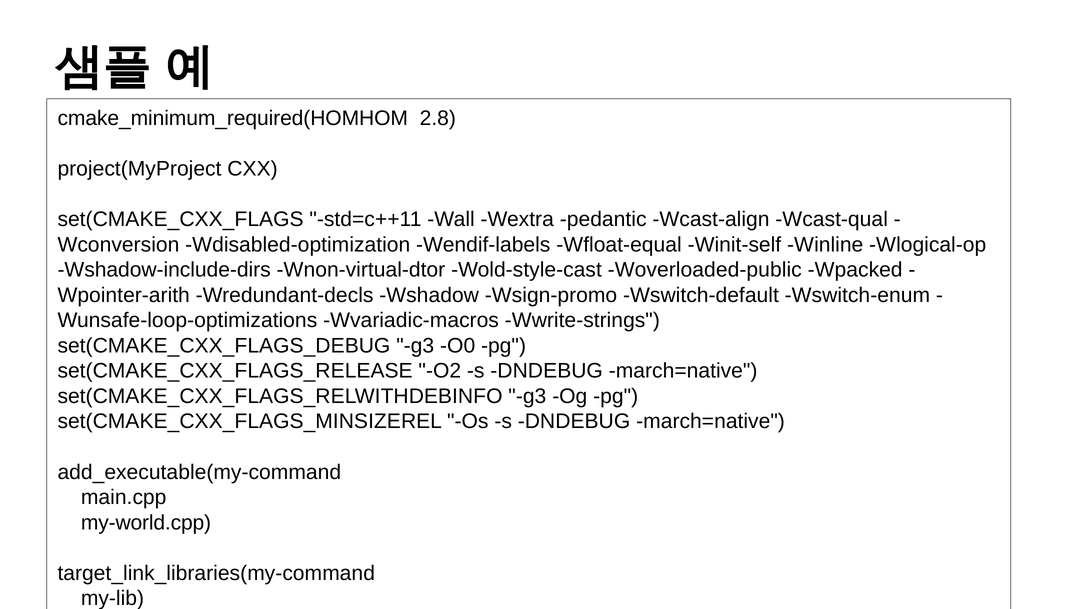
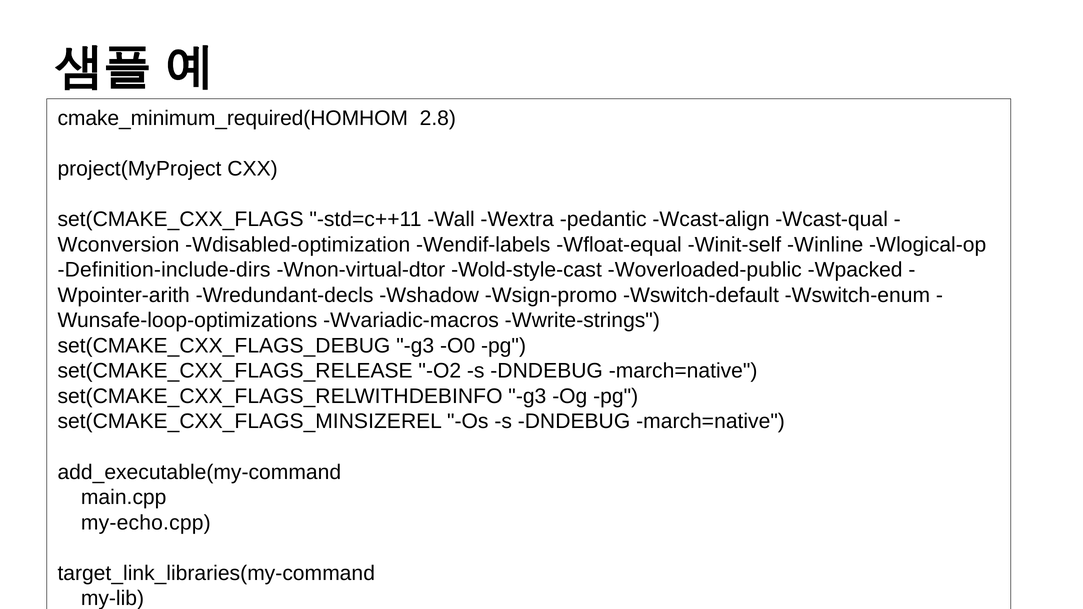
Wshadow-include-dirs: Wshadow-include-dirs -> Definition-include-dirs
my-world.cpp: my-world.cpp -> my-echo.cpp
